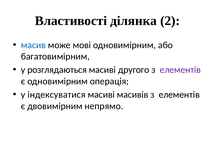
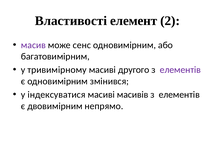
ділянка: ділянка -> елемент
масив colour: blue -> purple
мові: мові -> сенс
розглядаються: розглядаються -> тривимірному
операція: операція -> змінився
